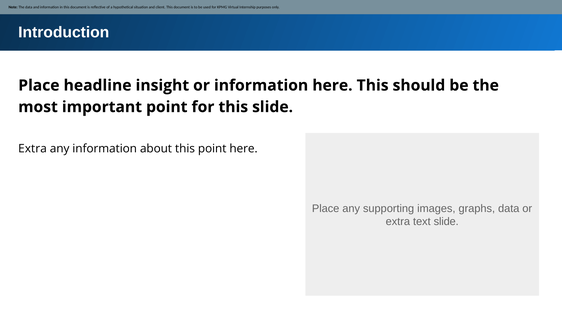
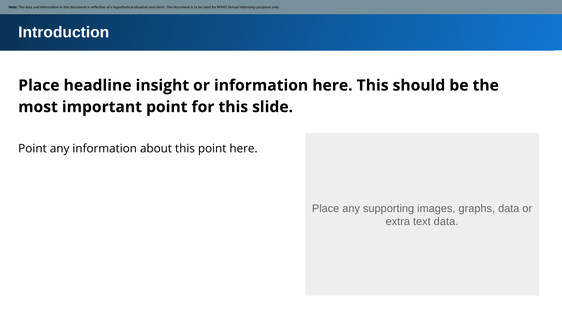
Extra at (32, 149): Extra -> Point
text slide: slide -> data
